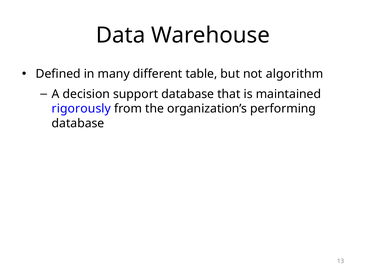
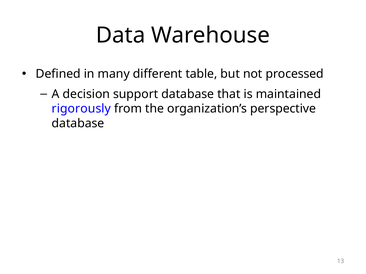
algorithm: algorithm -> processed
performing: performing -> perspective
